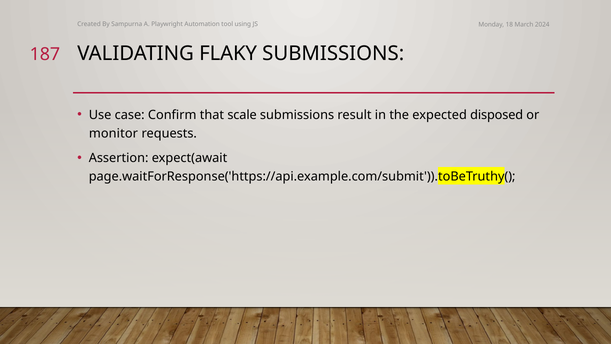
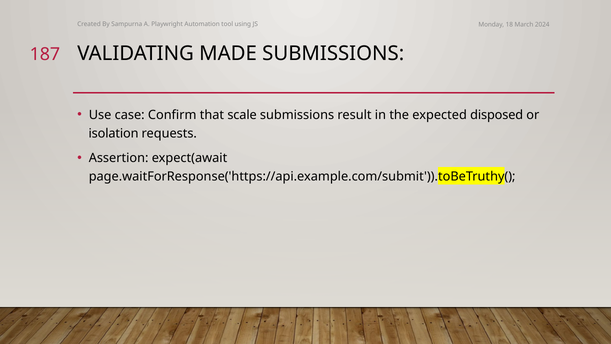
FLAKY: FLAKY -> MADE
monitor: monitor -> isolation
